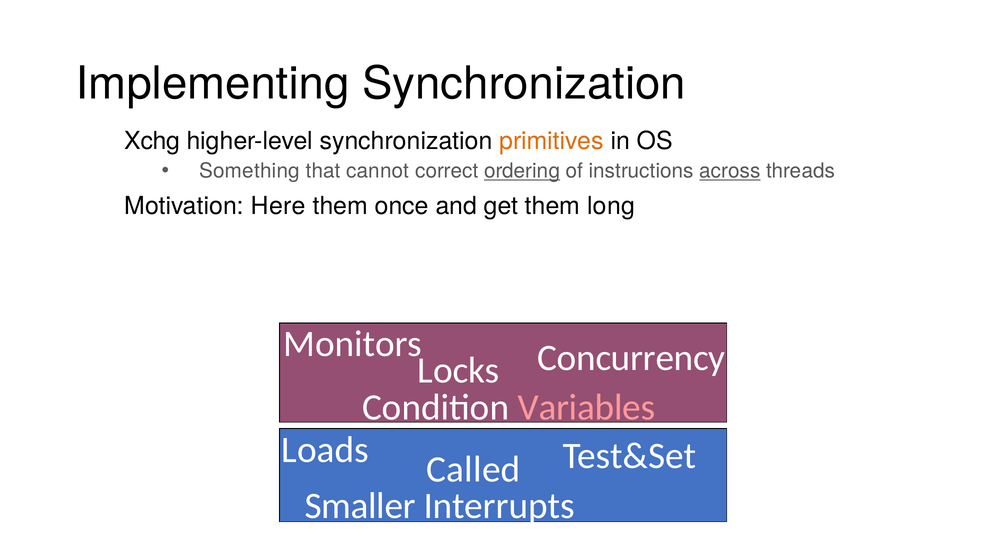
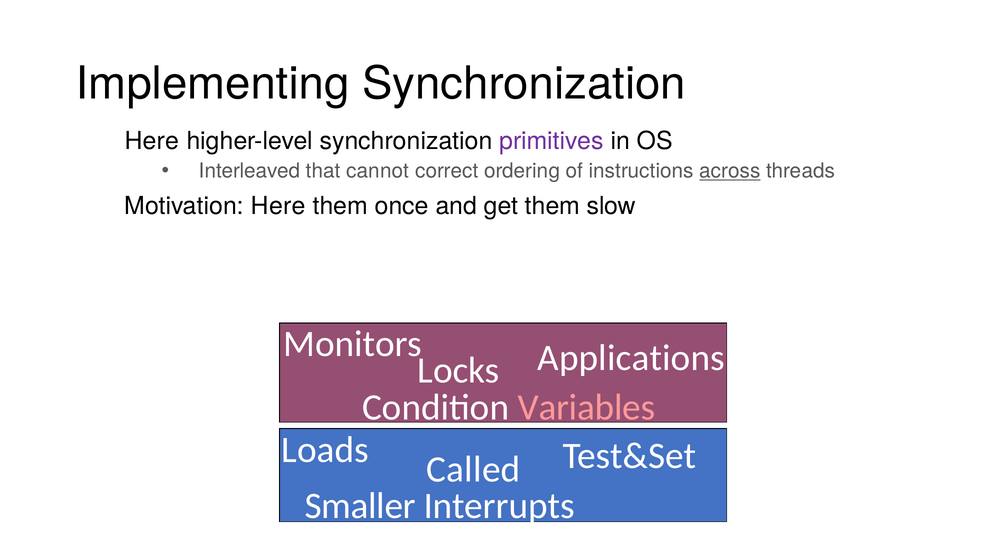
Xchg at (152, 141): Xchg -> Here
primitives colour: orange -> purple
Something: Something -> Interleaved
ordering underline: present -> none
long: long -> slow
Concurrency: Concurrency -> Applications
